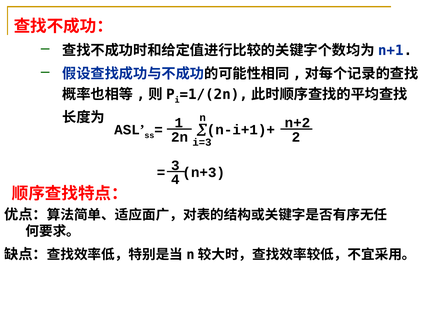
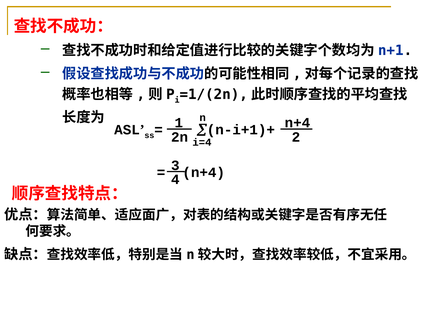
n+2 at (297, 123): n+2 -> n+4
i=3: i=3 -> i=4
n+3 at (204, 173): n+3 -> n+4
